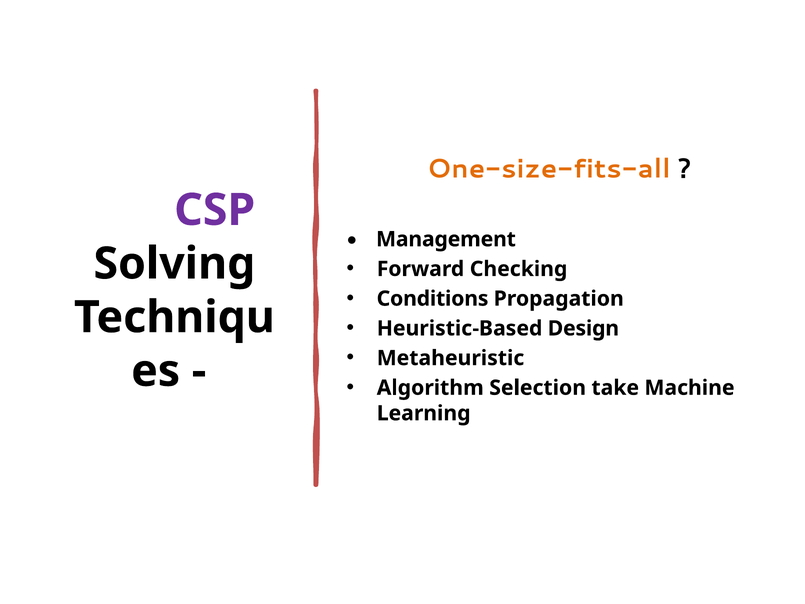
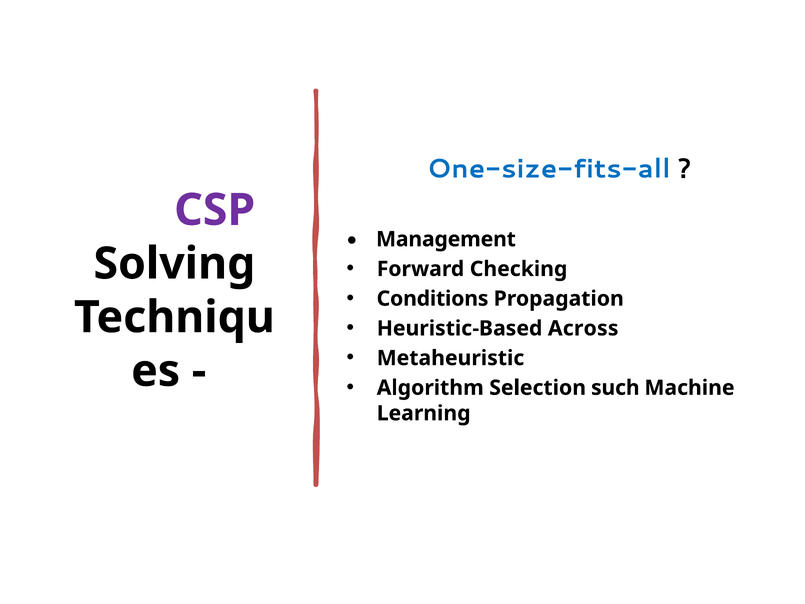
One-size-fits-all colour: orange -> blue
Design: Design -> Across
take: take -> such
